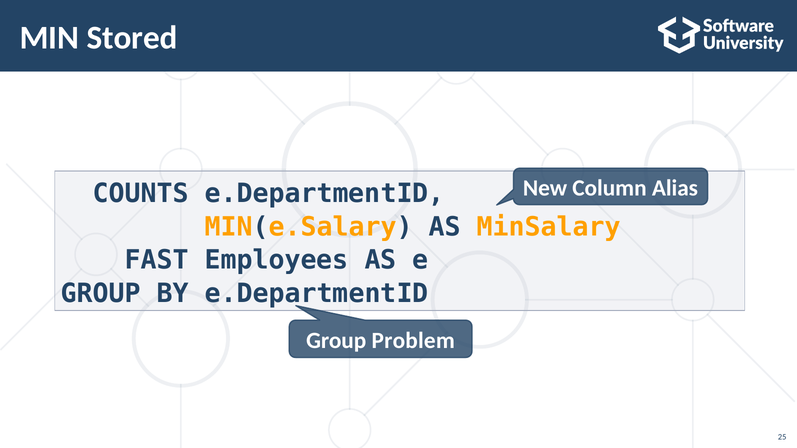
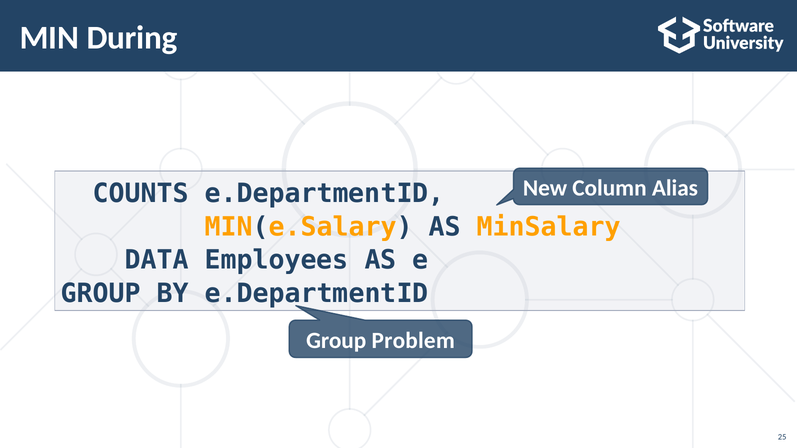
Stored: Stored -> During
FAST: FAST -> DATA
